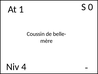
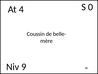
1: 1 -> 4
4: 4 -> 9
